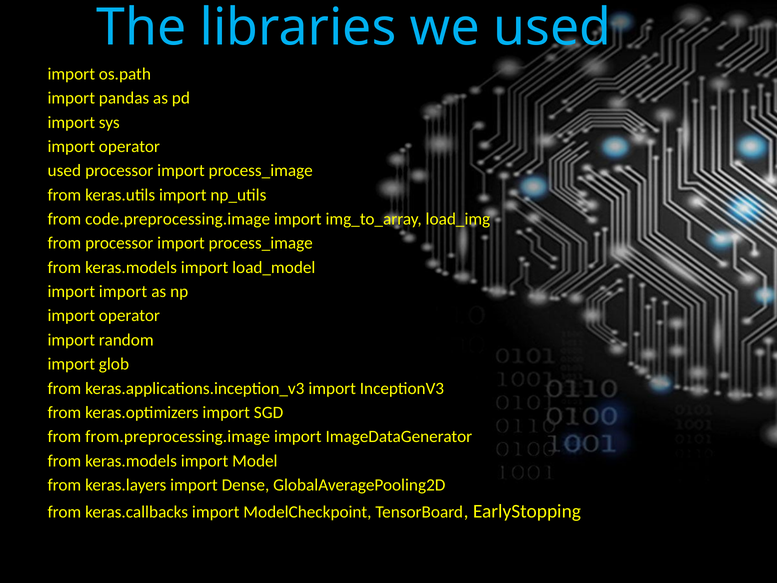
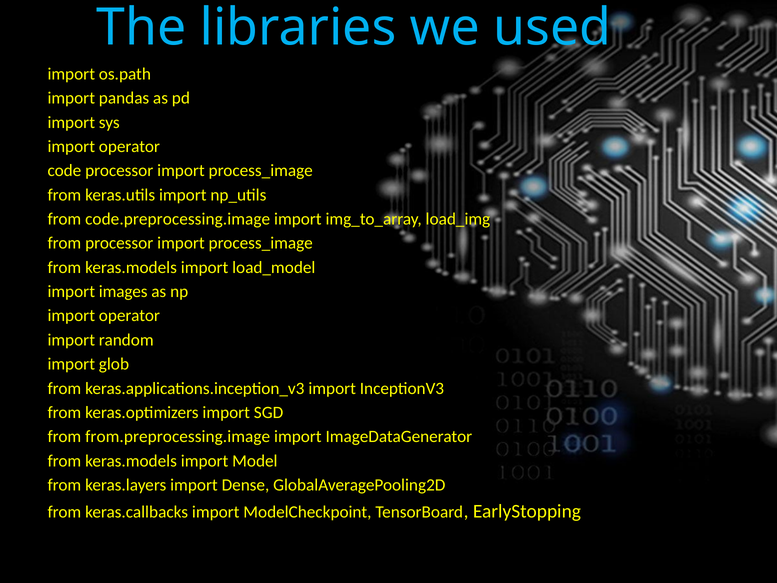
used at (64, 171): used -> code
import import: import -> images
